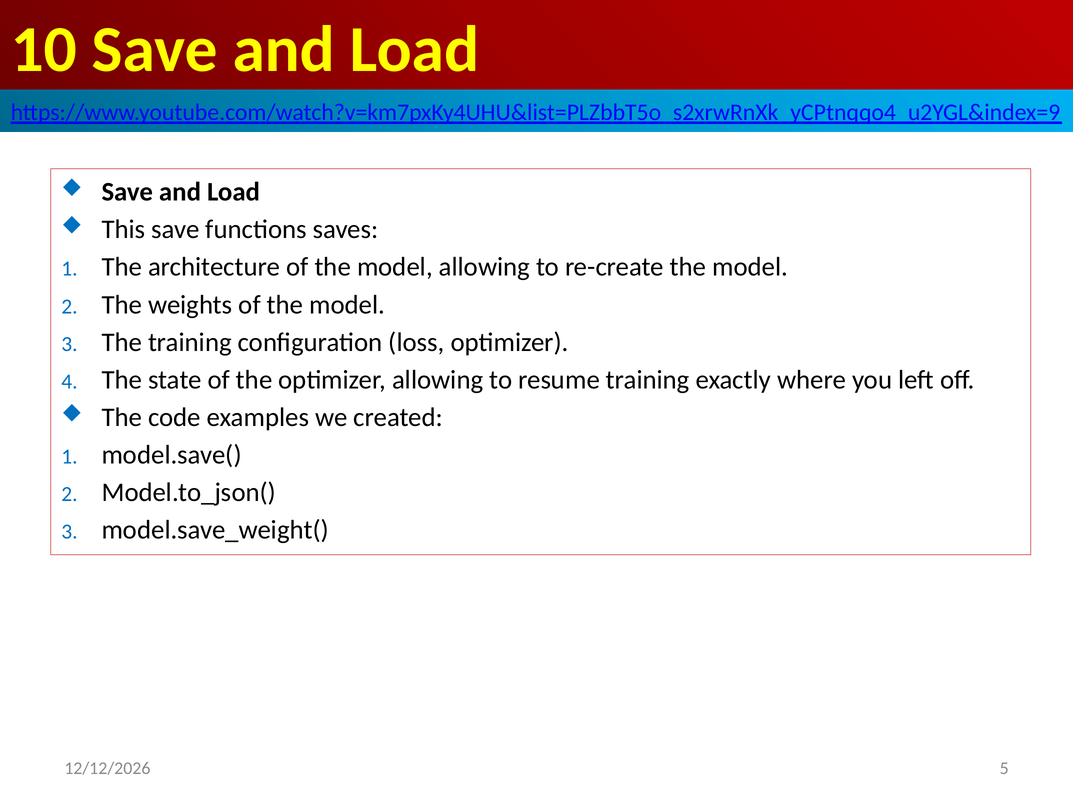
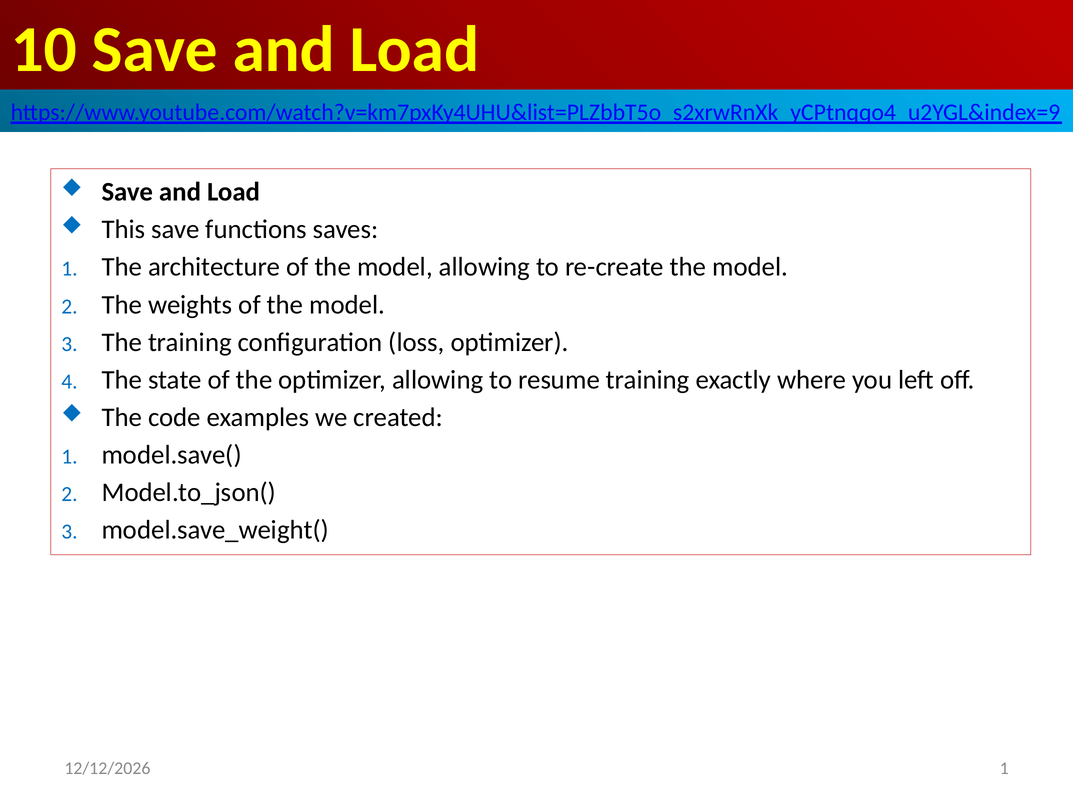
5 at (1004, 768): 5 -> 1
